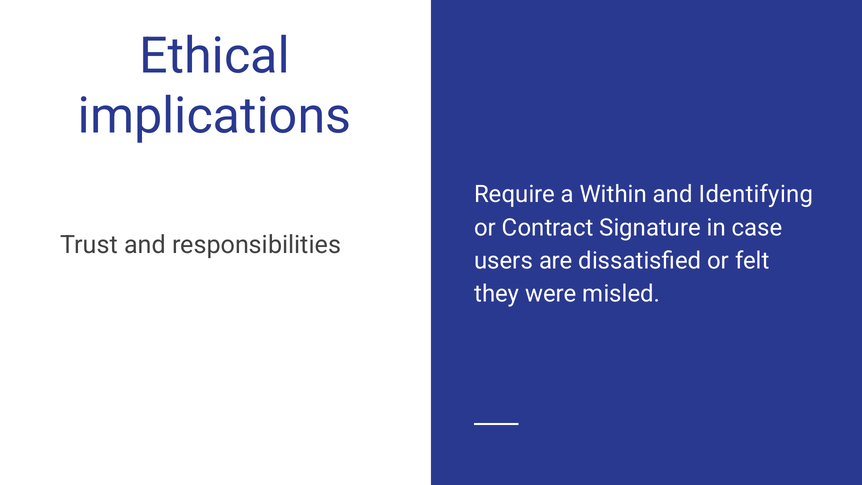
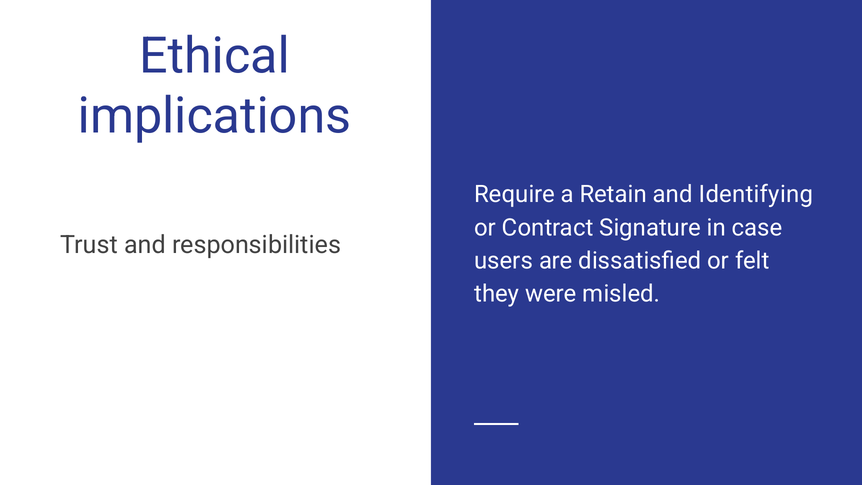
Within: Within -> Retain
